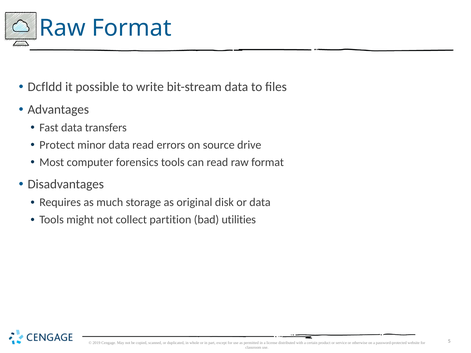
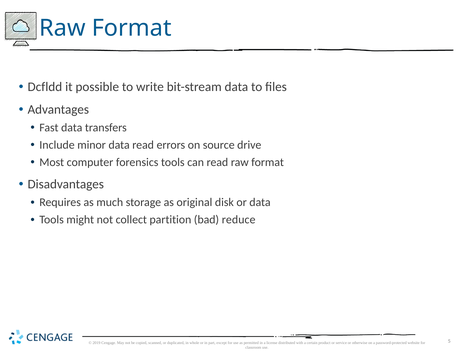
Protect: Protect -> Include
utilities: utilities -> reduce
